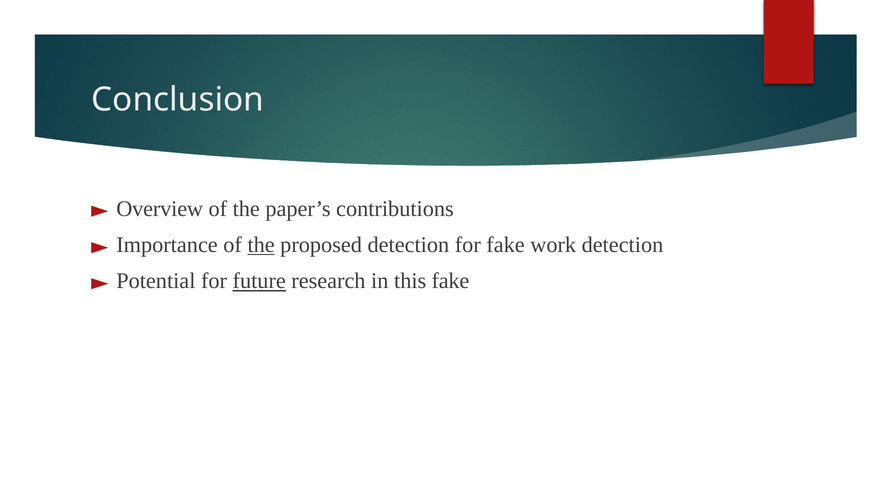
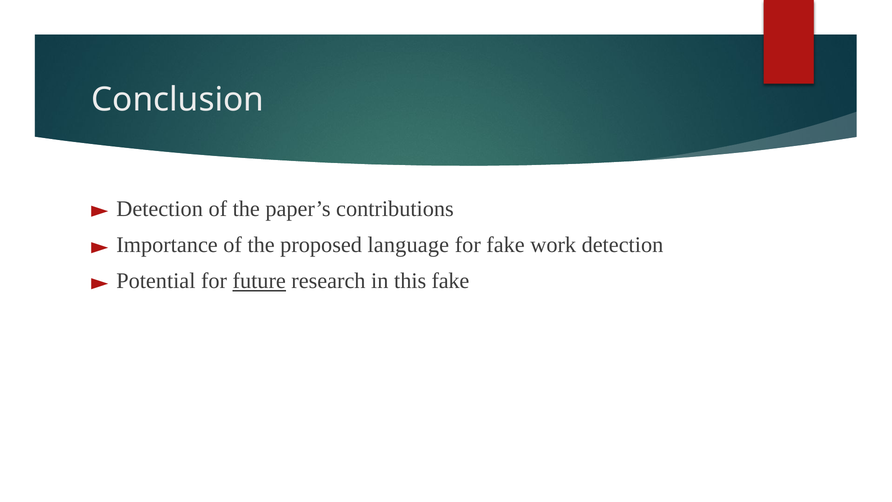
Overview at (160, 209): Overview -> Detection
the at (261, 245) underline: present -> none
proposed detection: detection -> language
